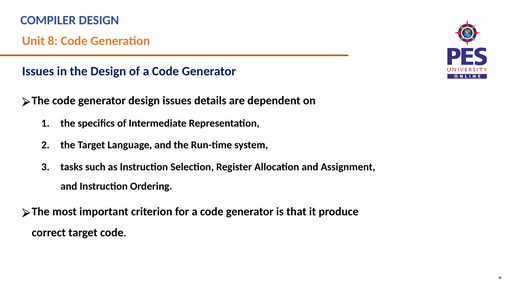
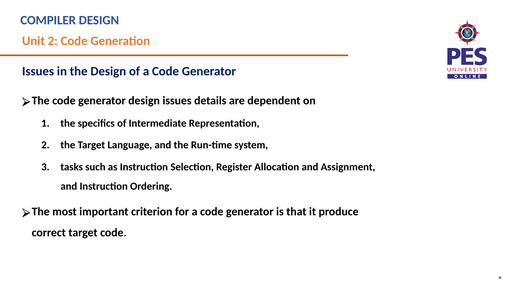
Unit 8: 8 -> 2
